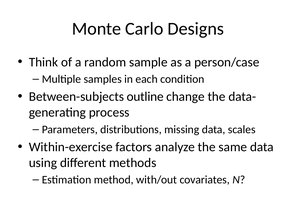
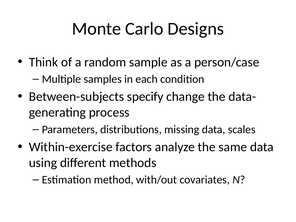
outline: outline -> specify
